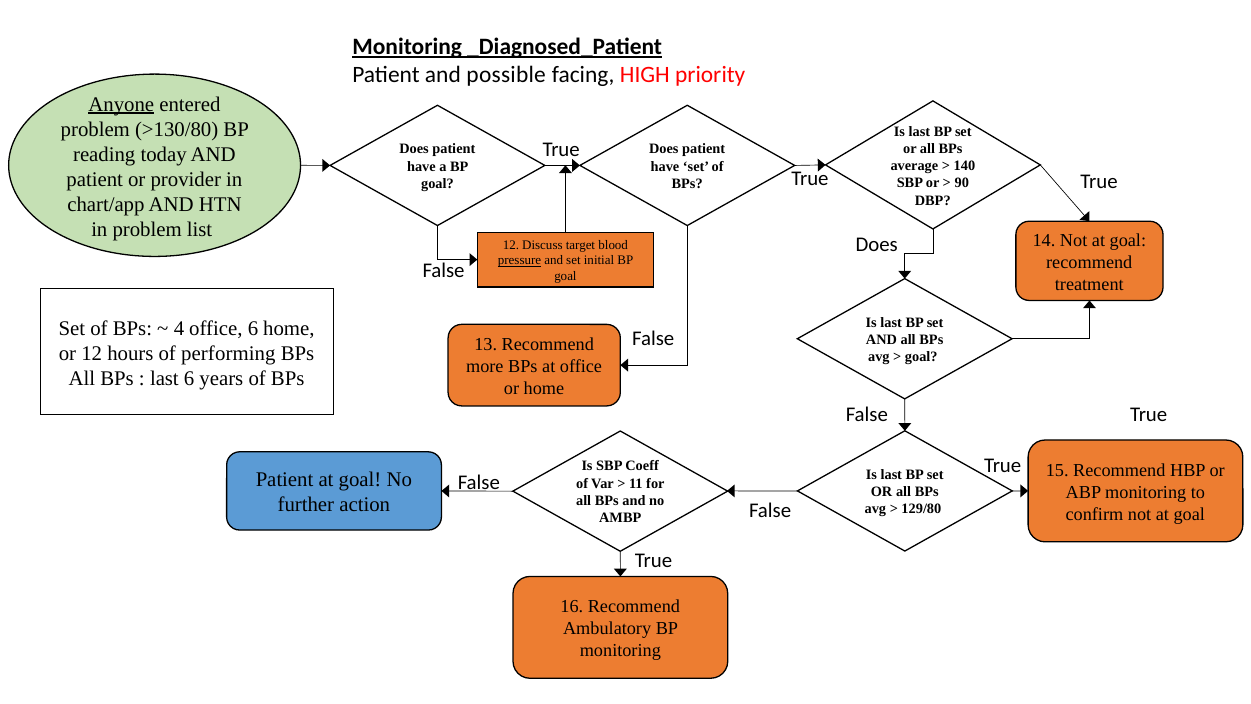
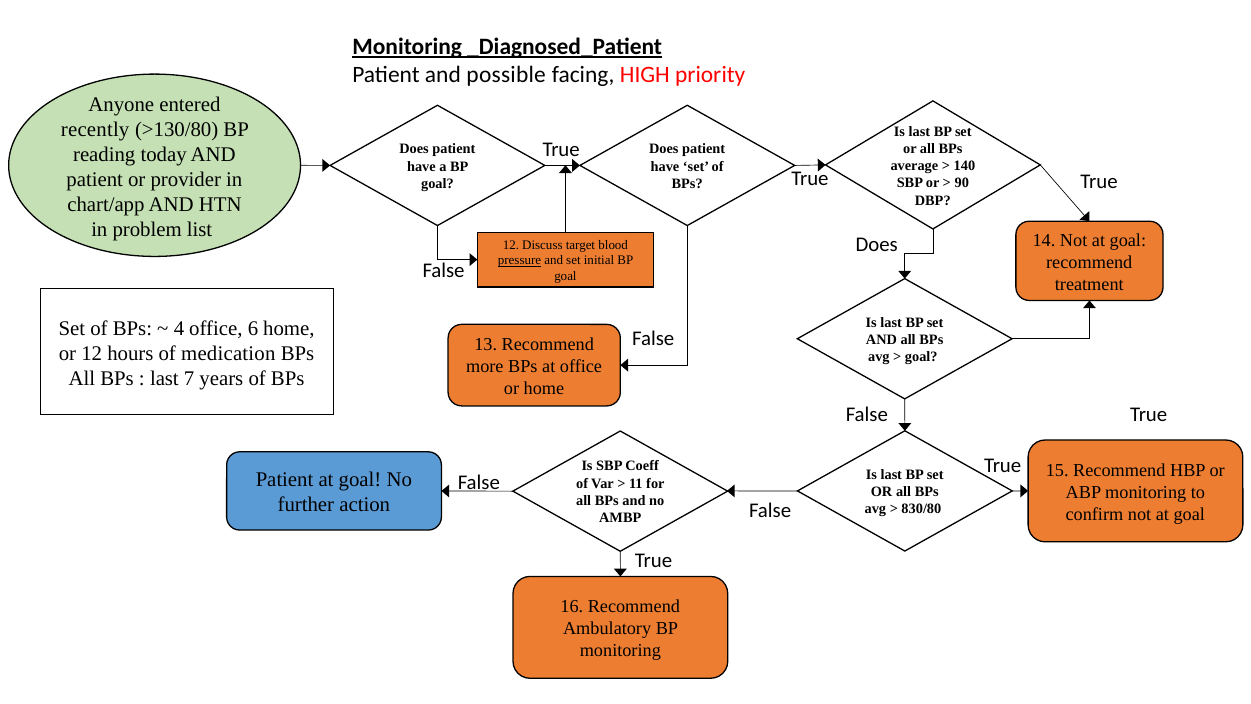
Anyone underline: present -> none
problem at (95, 129): problem -> recently
performing: performing -> medication
last 6: 6 -> 7
129/80: 129/80 -> 830/80
